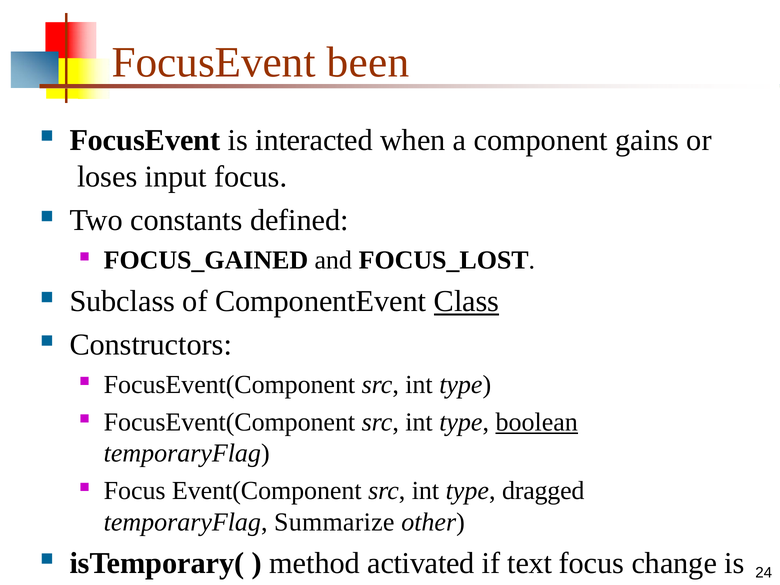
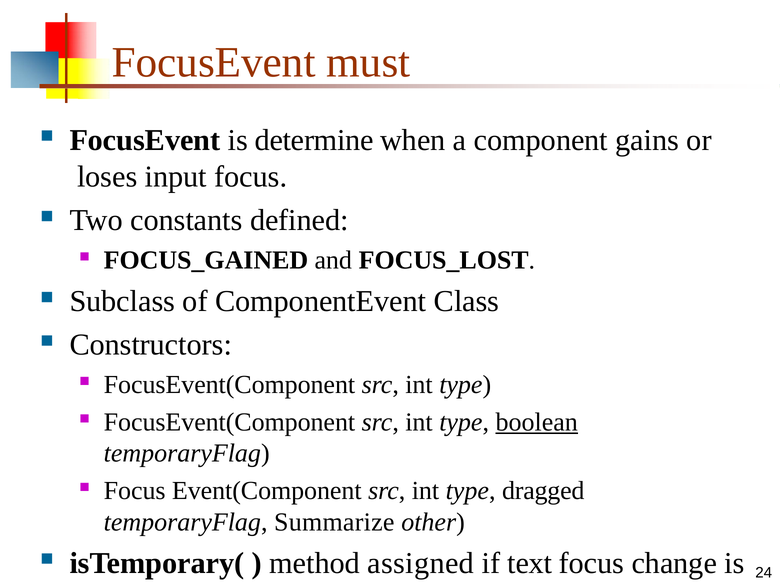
been: been -> must
interacted: interacted -> determine
Class underline: present -> none
activated: activated -> assigned
